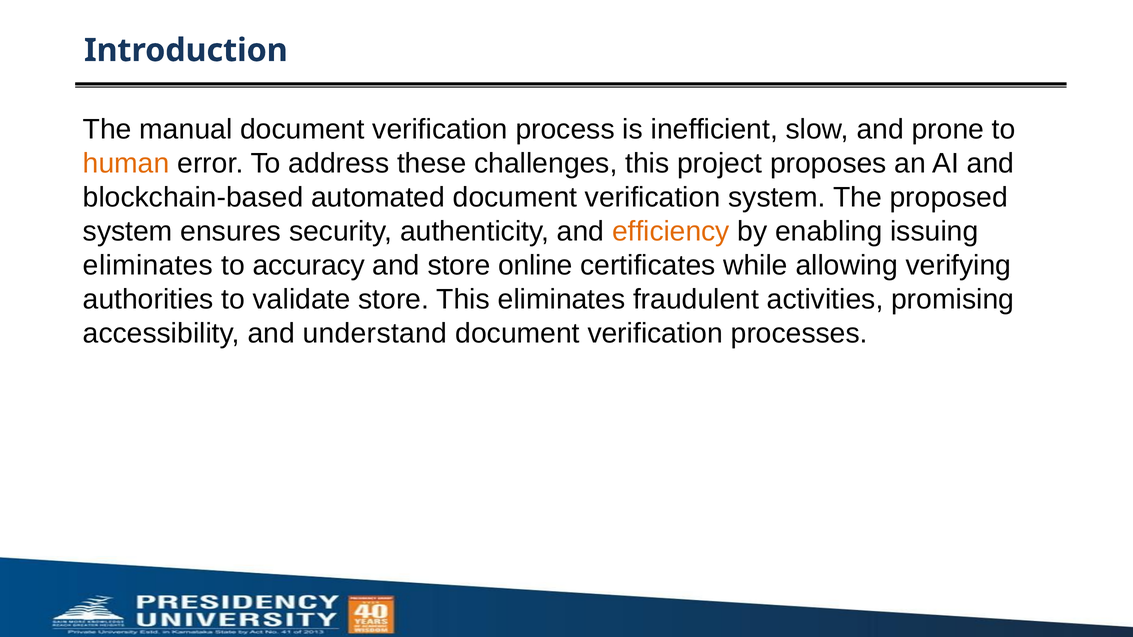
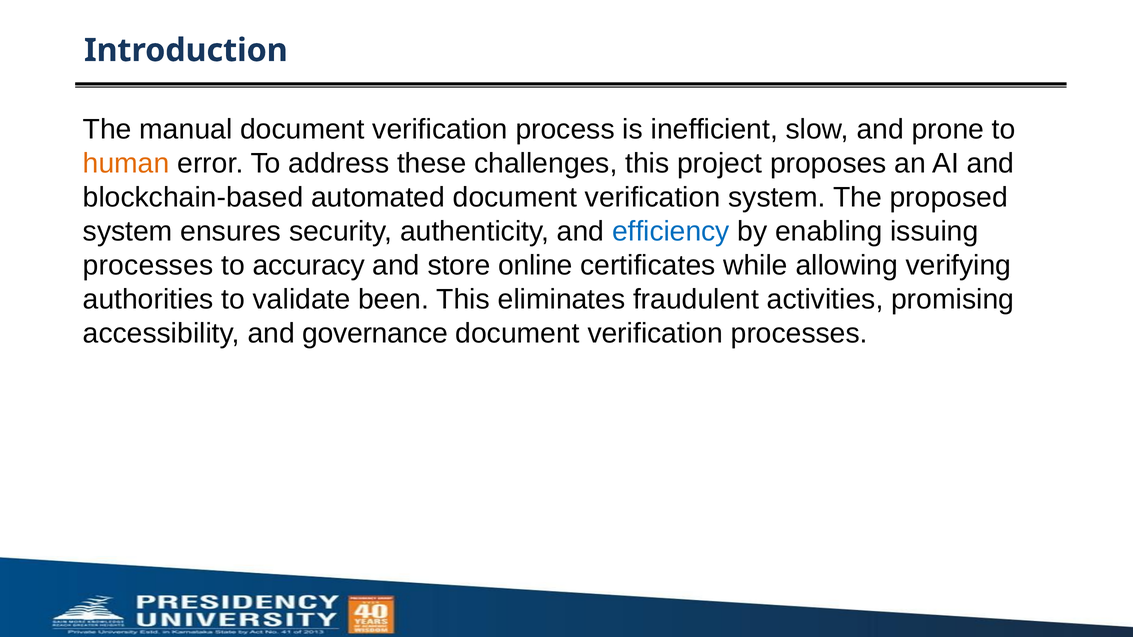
efficiency colour: orange -> blue
eliminates at (148, 266): eliminates -> processes
validate store: store -> been
understand: understand -> governance
